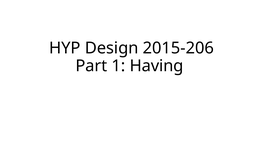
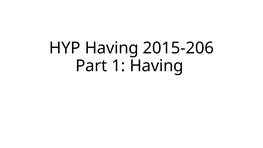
HYP Design: Design -> Having
